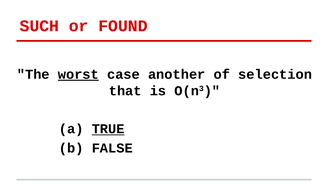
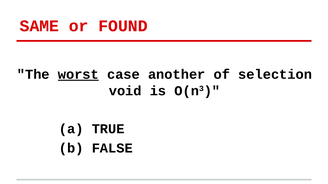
SUCH: SUCH -> SAME
that: that -> void
TRUE underline: present -> none
